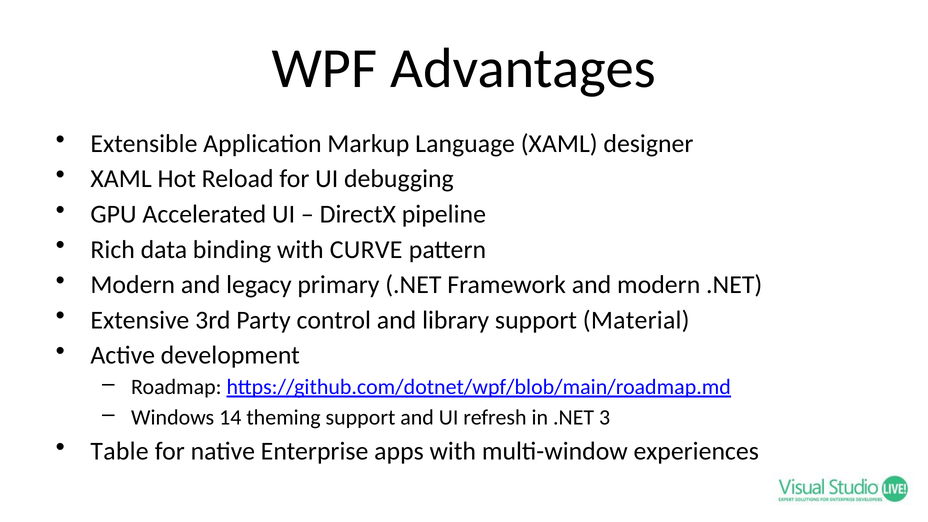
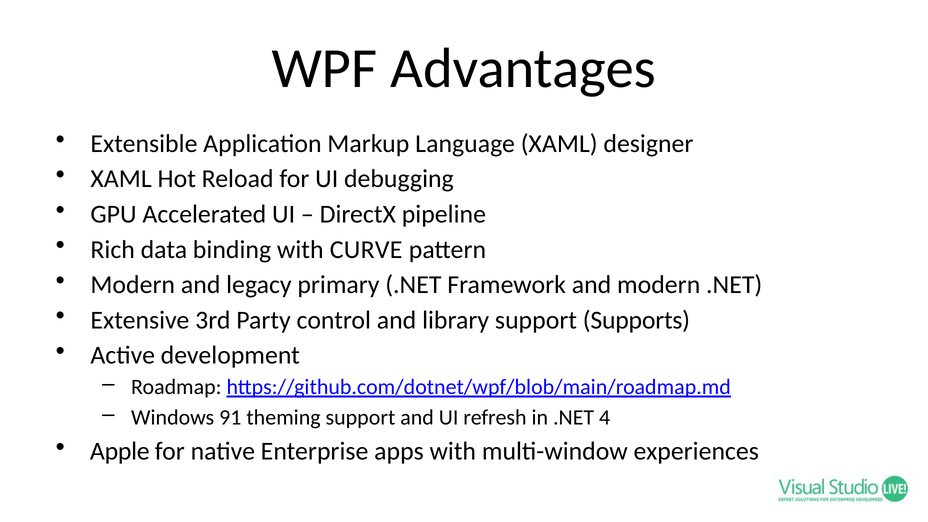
Material: Material -> Supports
14: 14 -> 91
3: 3 -> 4
Table: Table -> Apple
